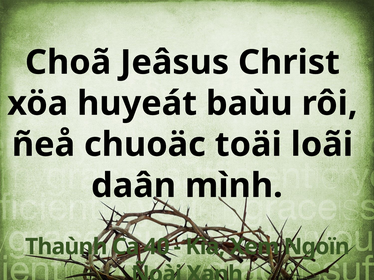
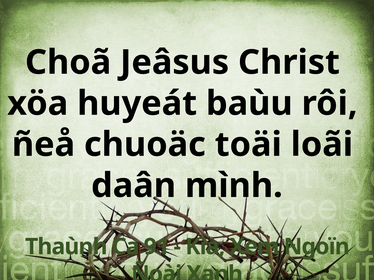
40: 40 -> 91
